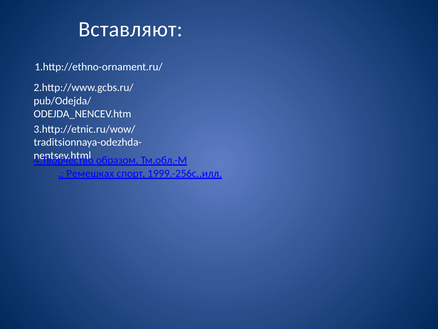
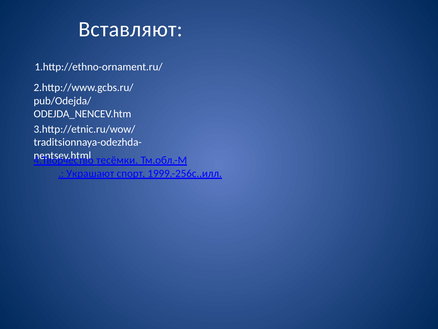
образом: образом -> тесёмки
Ремешках: Ремешках -> Украшают
